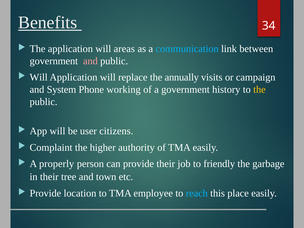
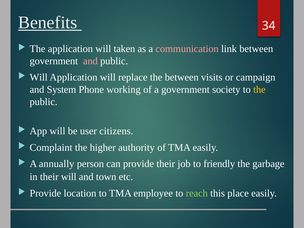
areas: areas -> taken
communication colour: light blue -> pink
the annually: annually -> between
history: history -> society
properly: properly -> annually
their tree: tree -> will
reach colour: light blue -> light green
